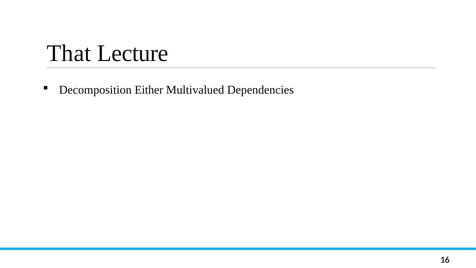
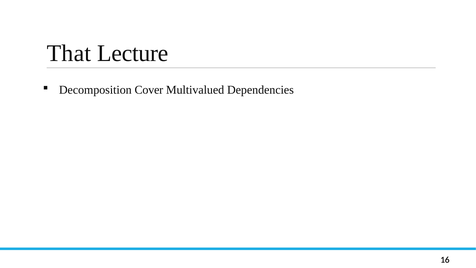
Either: Either -> Cover
